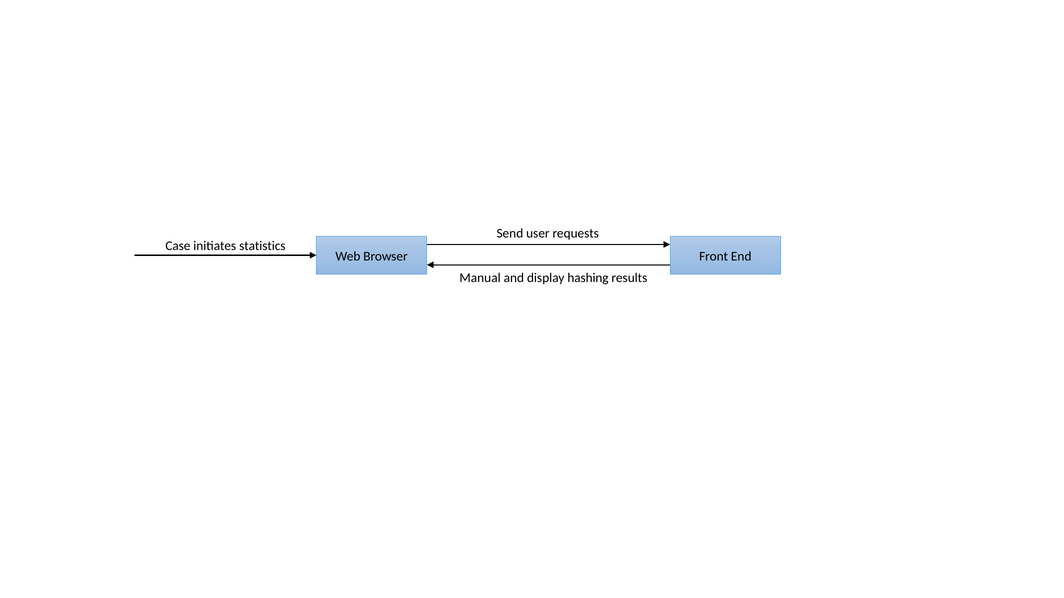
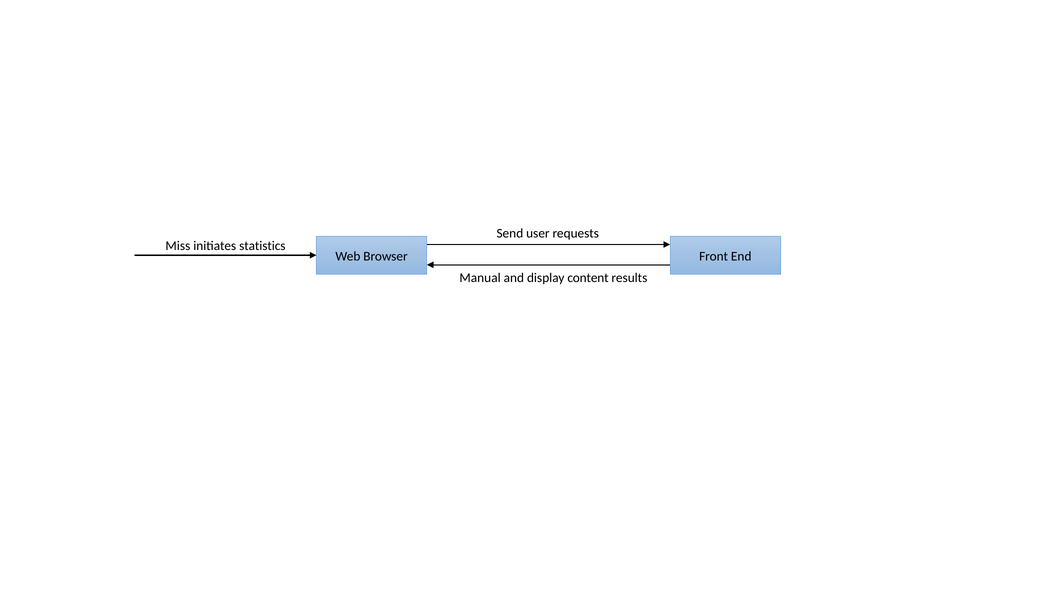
Case: Case -> Miss
hashing: hashing -> content
